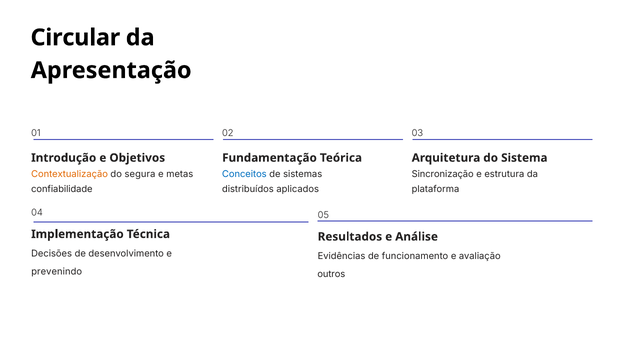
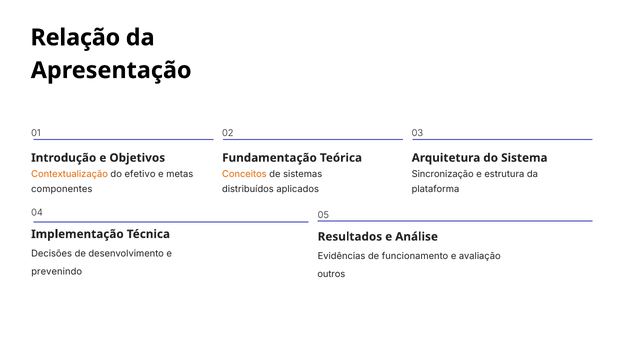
Circular: Circular -> Relação
segura: segura -> efetivo
Conceitos colour: blue -> orange
confiabilidade: confiabilidade -> componentes
